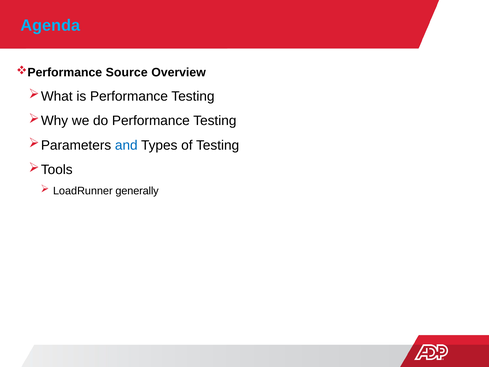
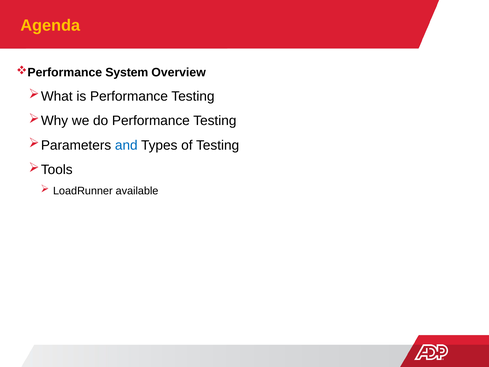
Agenda colour: light blue -> yellow
Source: Source -> System
generally: generally -> available
